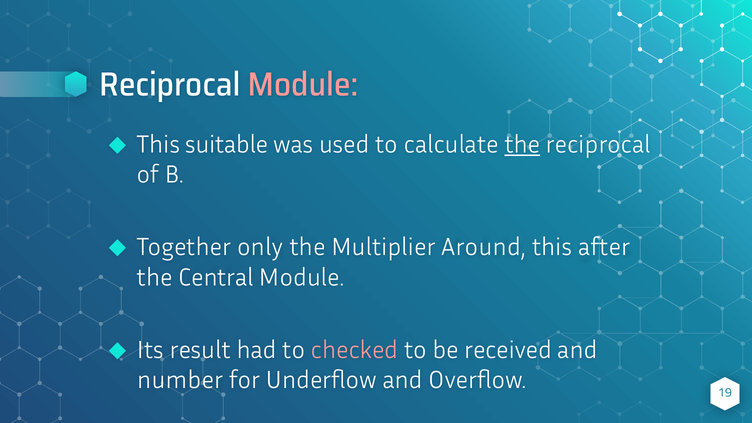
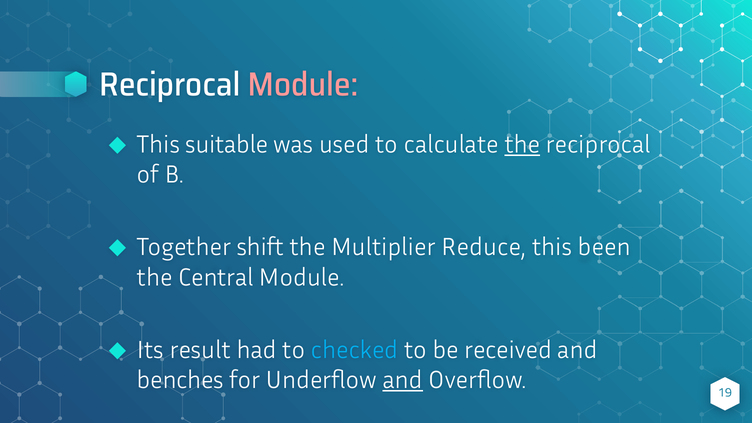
only: only -> shift
Around: Around -> Reduce
after: after -> been
checked colour: pink -> light blue
number: number -> benches
and at (403, 380) underline: none -> present
